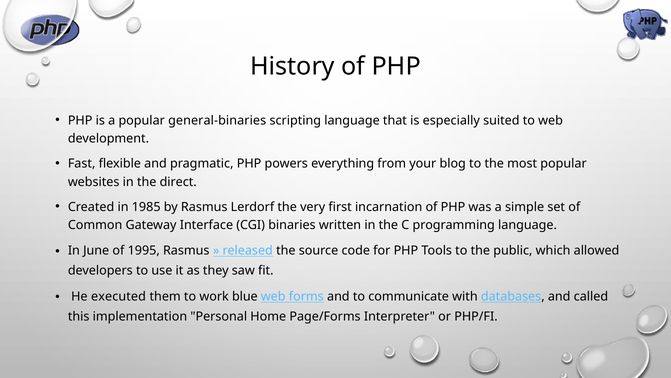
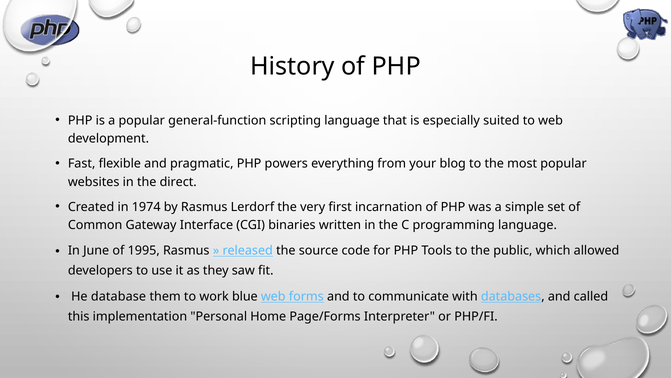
general-binaries: general-binaries -> general-function
1985: 1985 -> 1974
executed: executed -> database
